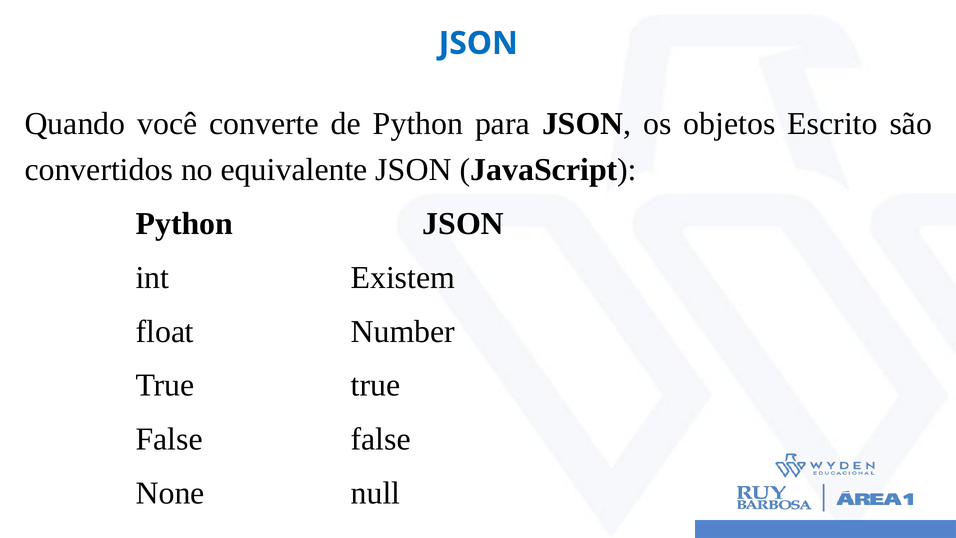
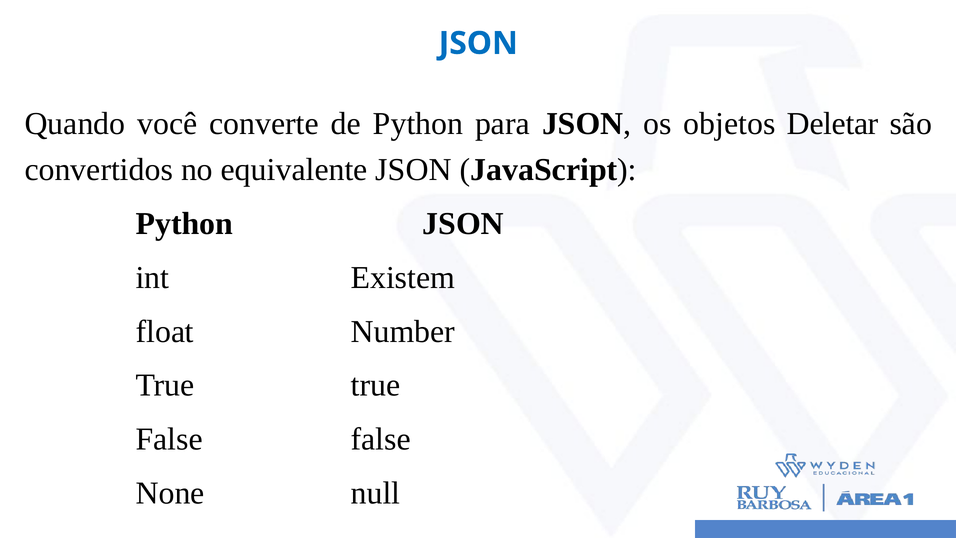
Escrito: Escrito -> Deletar
